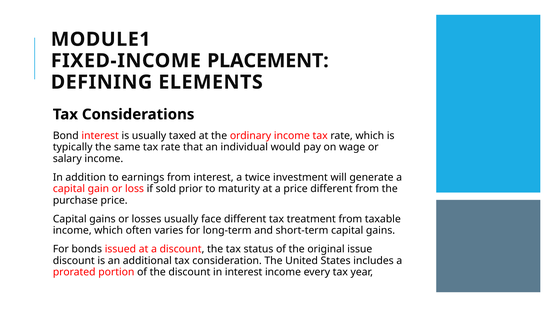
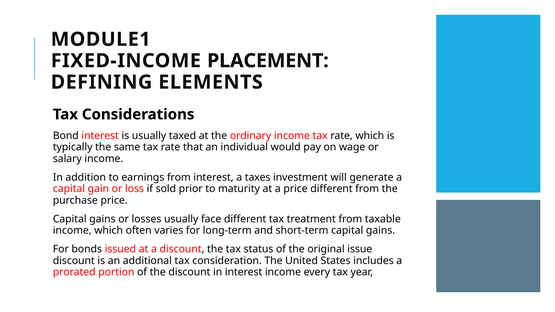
twice: twice -> taxes
